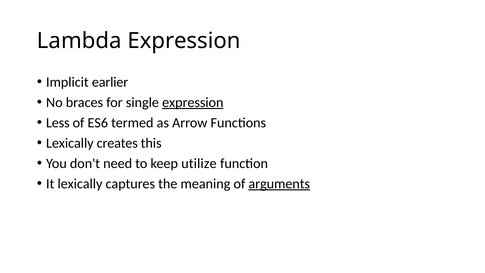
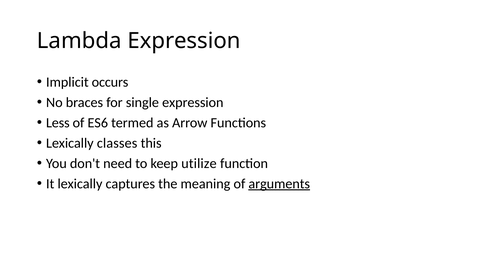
earlier: earlier -> occurs
expression at (193, 102) underline: present -> none
creates: creates -> classes
